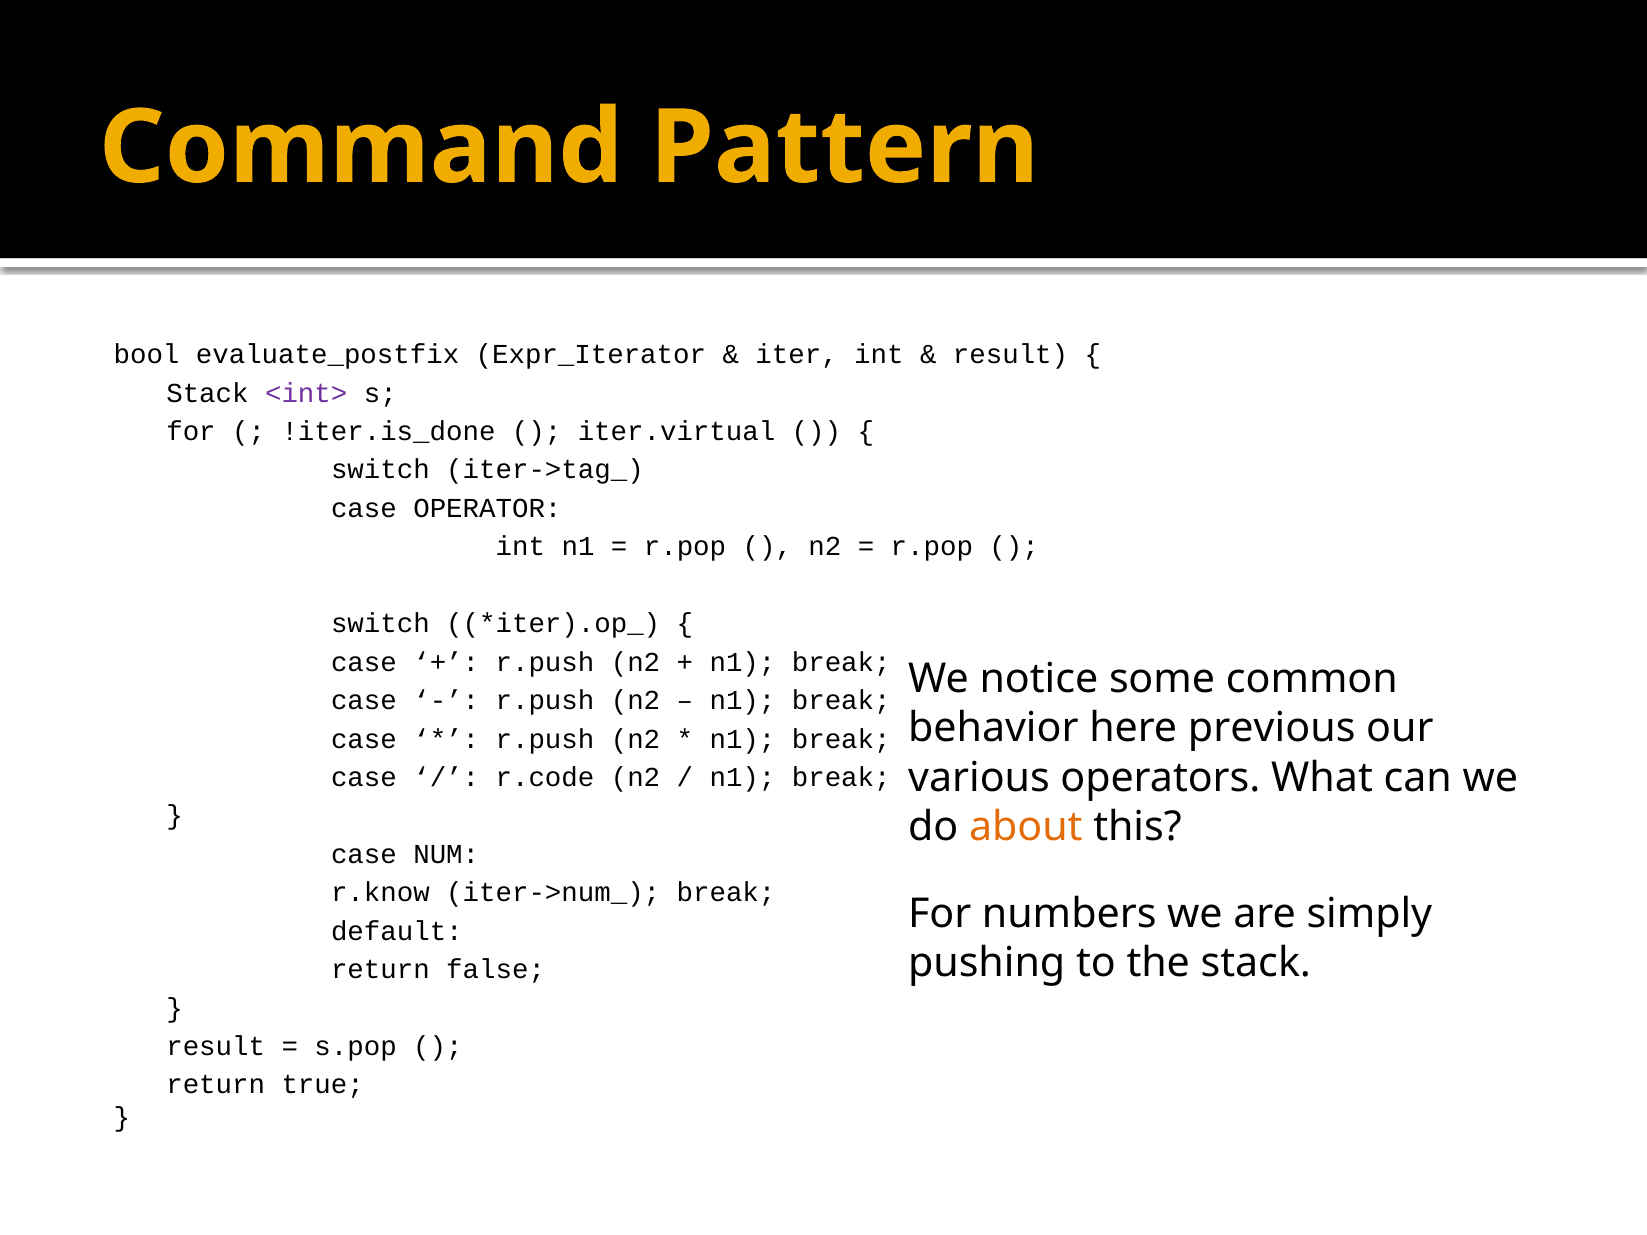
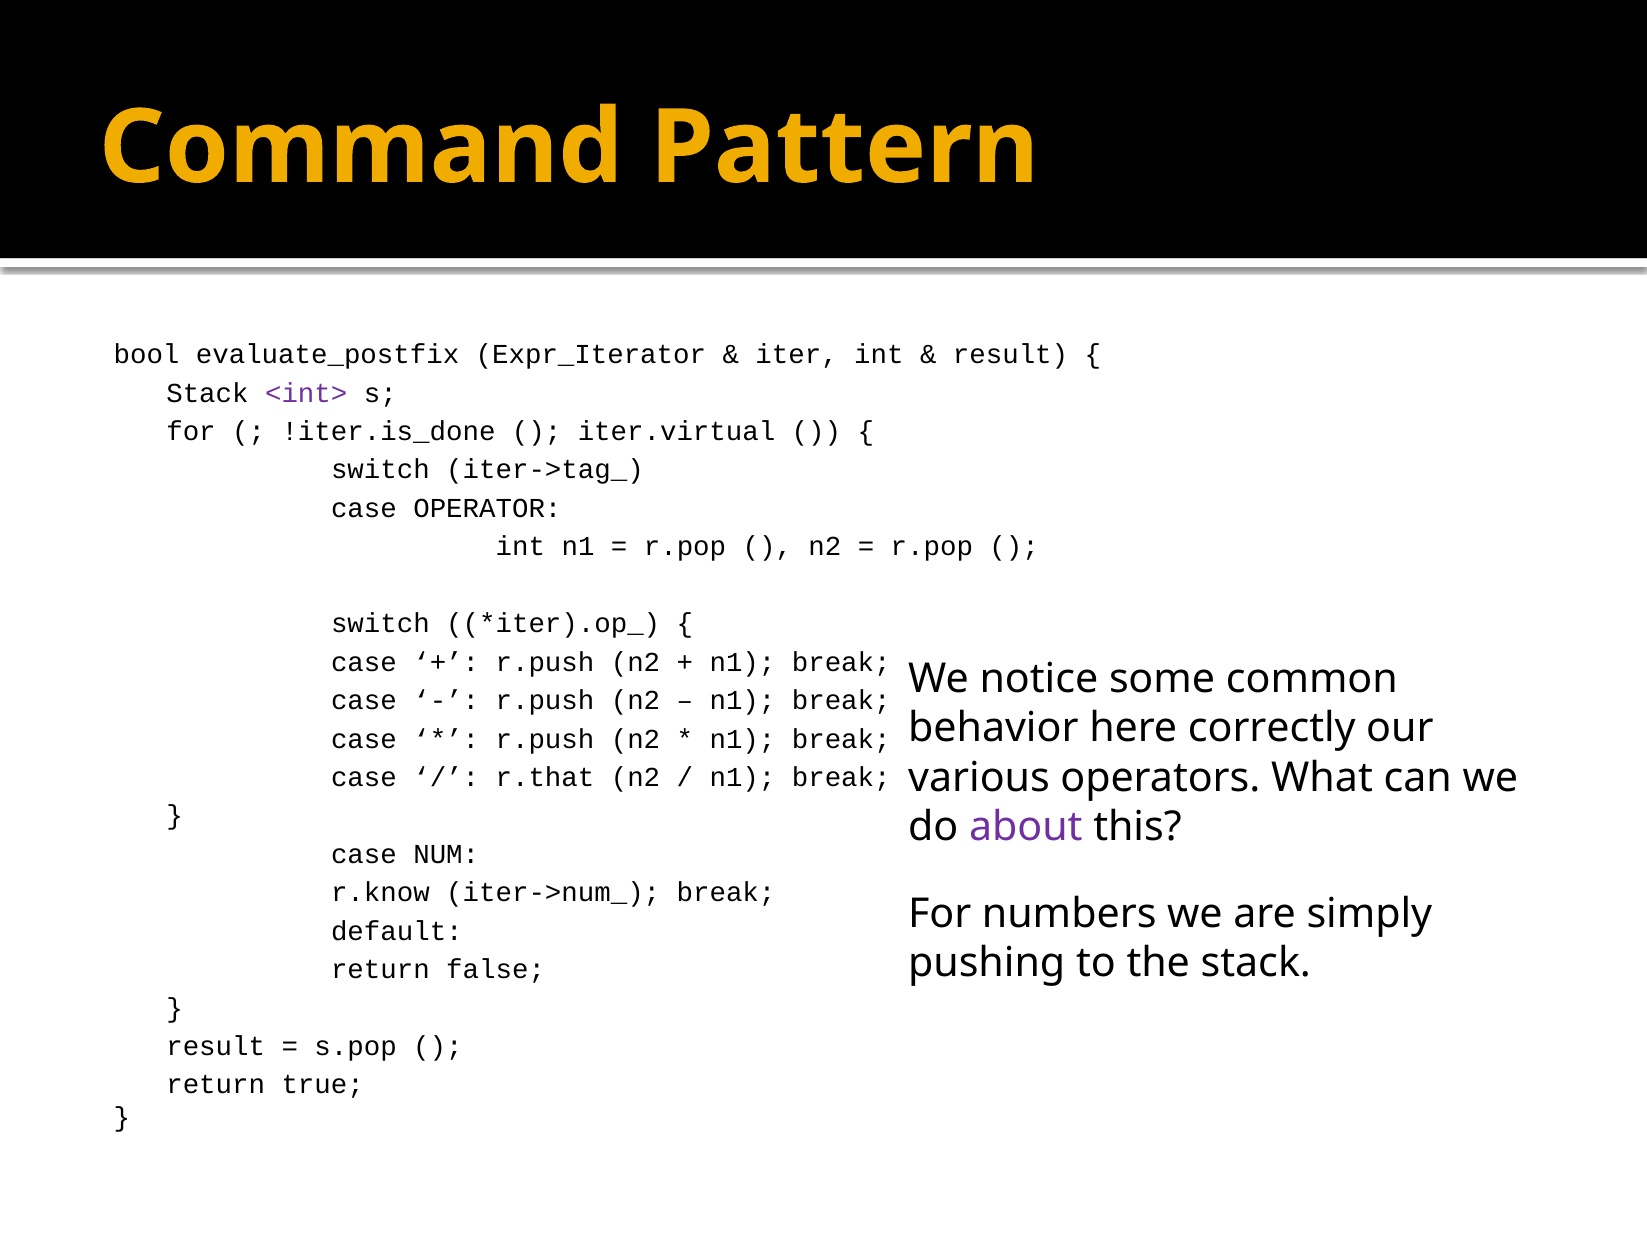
previous: previous -> correctly
r.code: r.code -> r.that
about colour: orange -> purple
